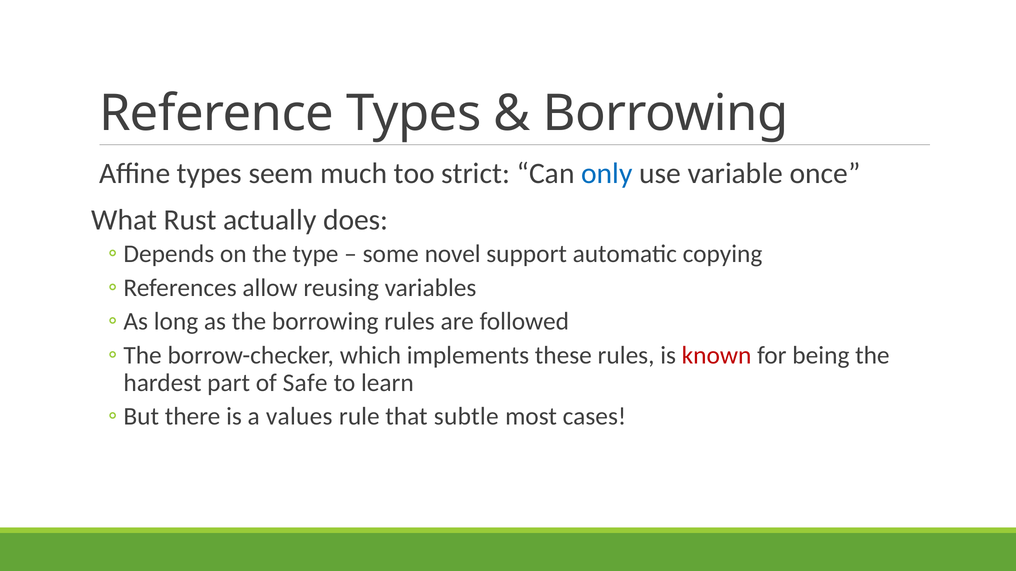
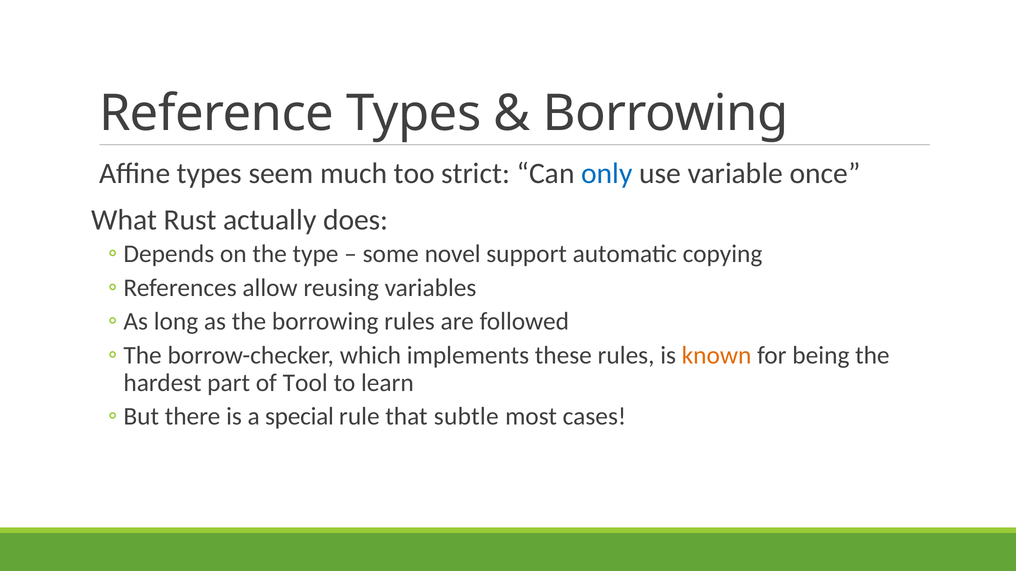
known colour: red -> orange
Safe: Safe -> Tool
values: values -> special
